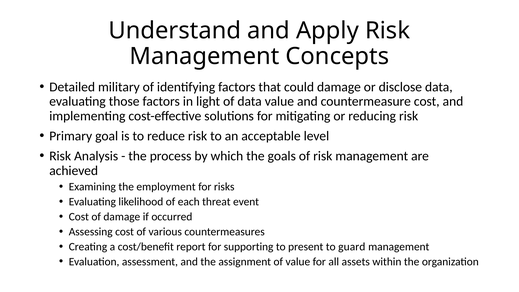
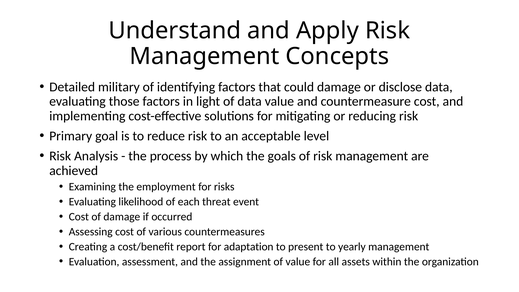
supporting: supporting -> adaptation
guard: guard -> yearly
